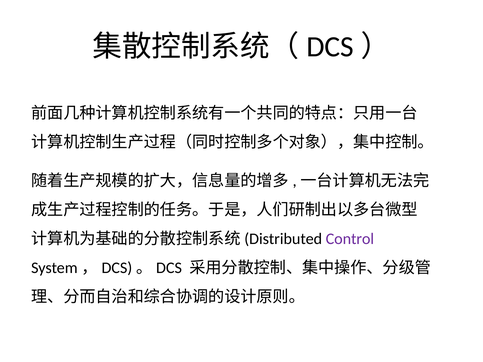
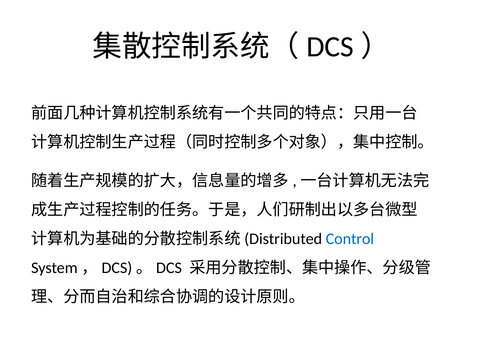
Control colour: purple -> blue
